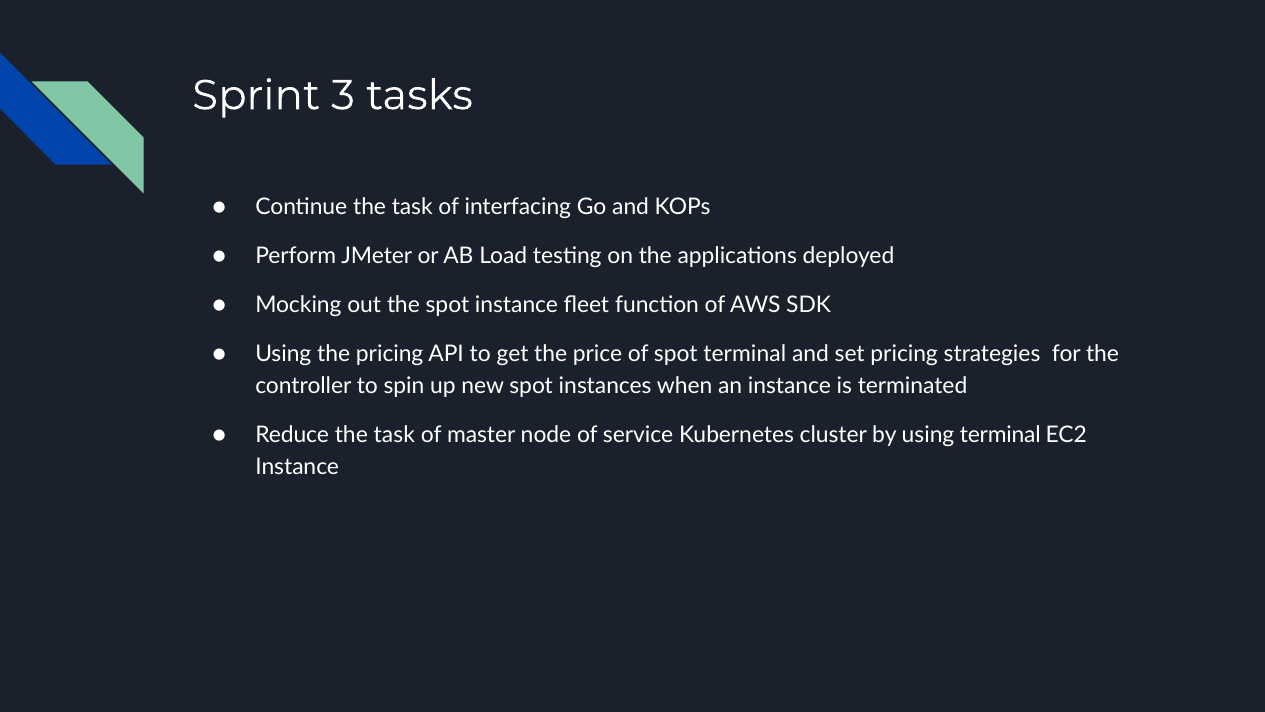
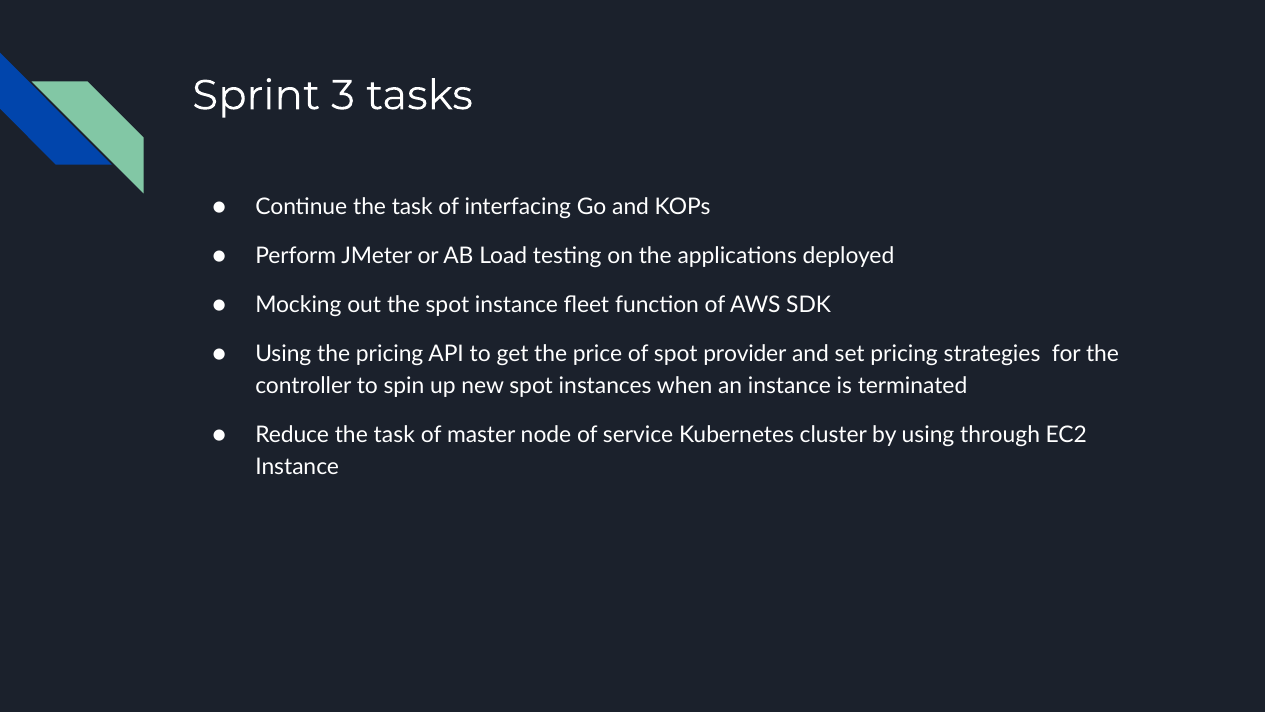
spot terminal: terminal -> provider
using terminal: terminal -> through
